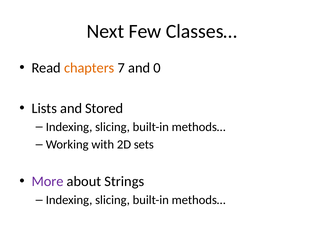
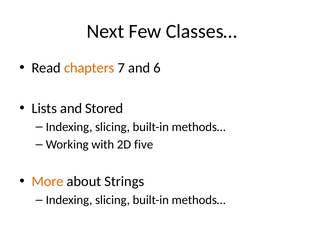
0: 0 -> 6
sets: sets -> five
More colour: purple -> orange
